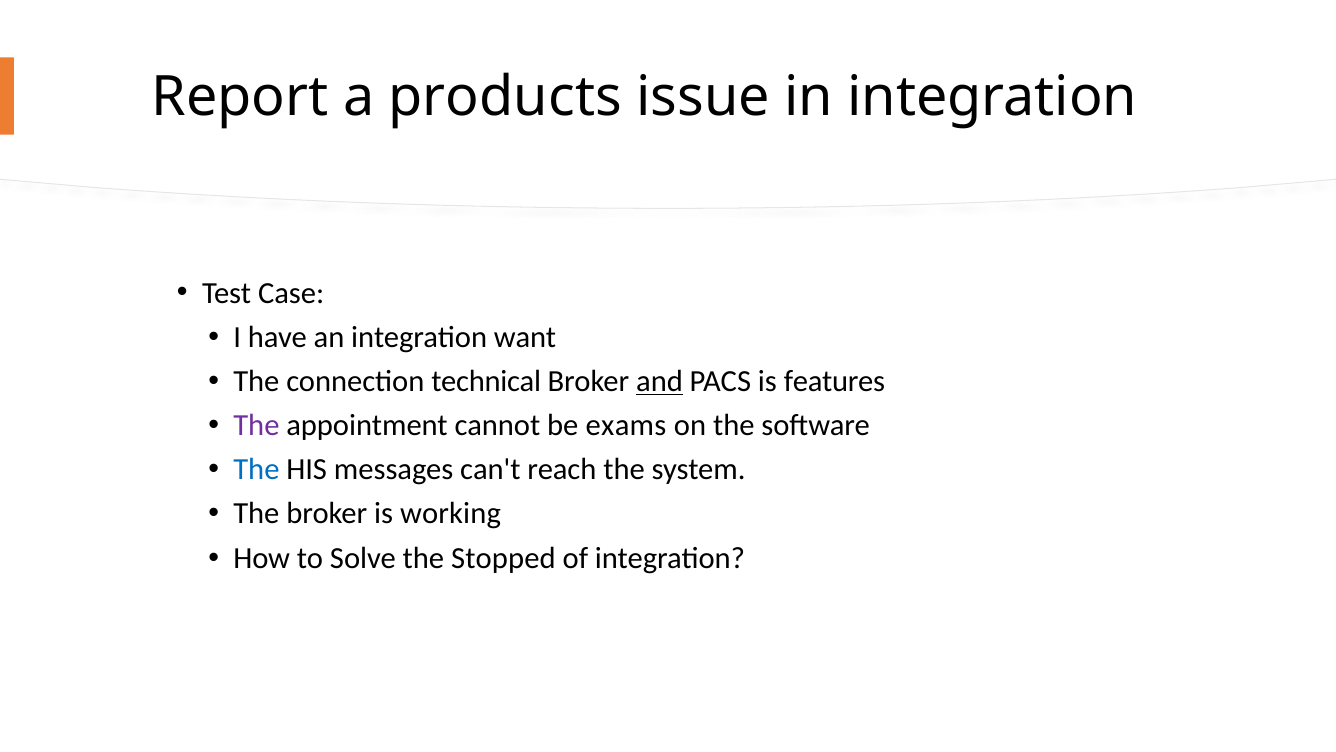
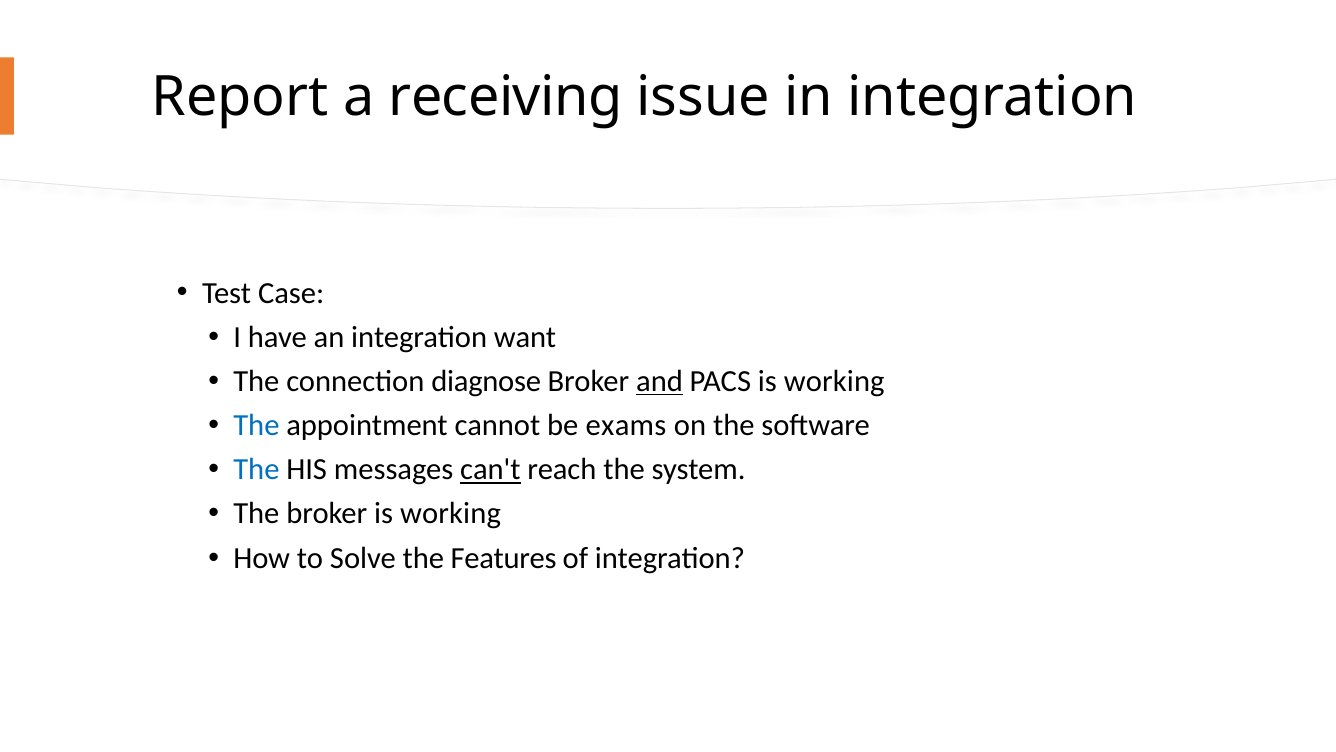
products: products -> receiving
technical: technical -> diagnose
PACS is features: features -> working
The at (256, 425) colour: purple -> blue
can't underline: none -> present
Stopped: Stopped -> Features
